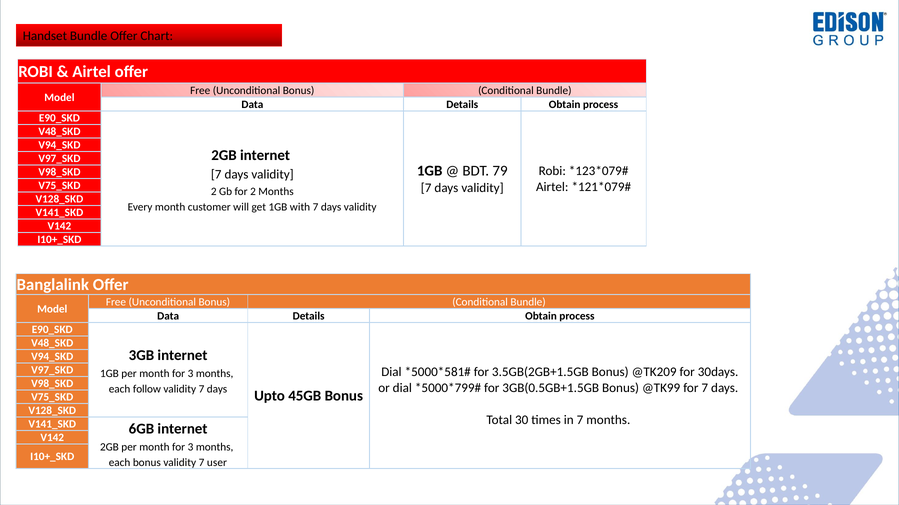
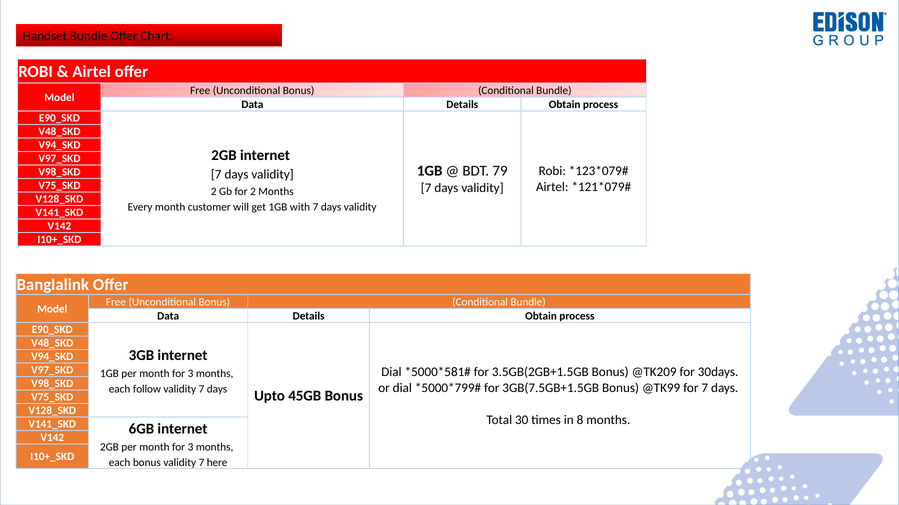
3GB(0.5GB+1.5GB: 3GB(0.5GB+1.5GB -> 3GB(7.5GB+1.5GB
in 7: 7 -> 8
user: user -> here
